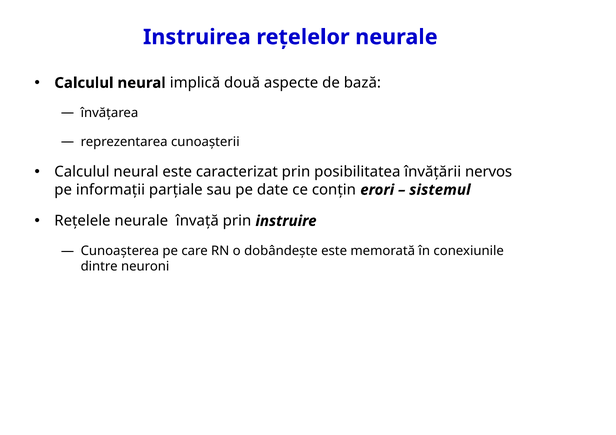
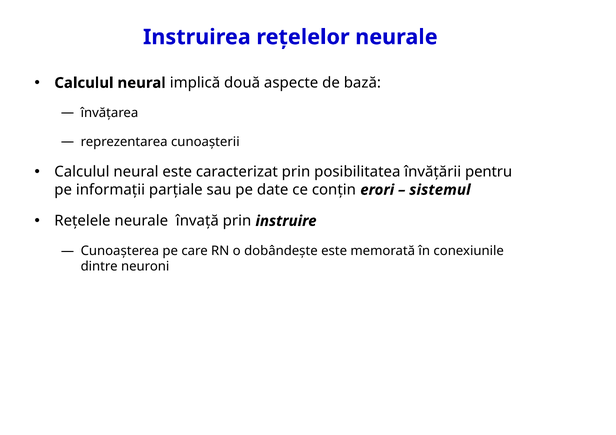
nervos: nervos -> pentru
